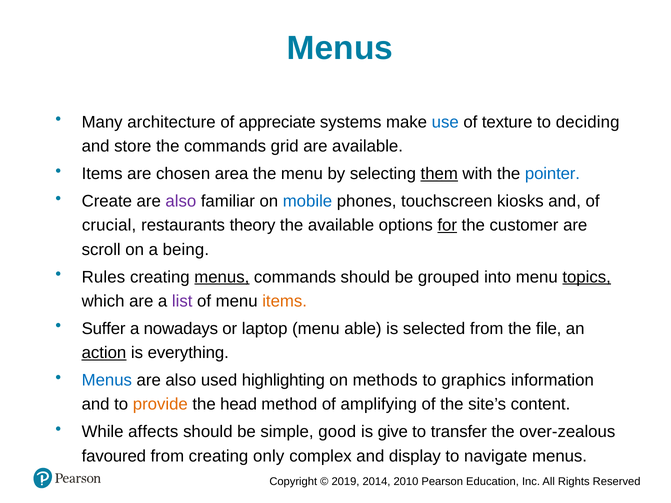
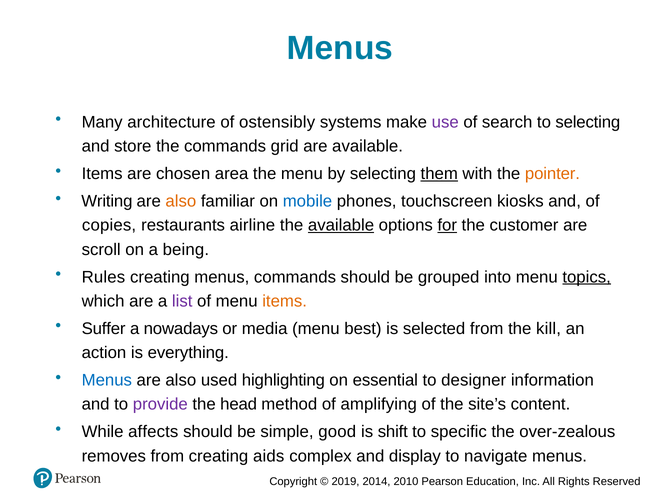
appreciate: appreciate -> ostensibly
use colour: blue -> purple
texture: texture -> search
to deciding: deciding -> selecting
pointer colour: blue -> orange
Create: Create -> Writing
also at (181, 201) colour: purple -> orange
crucial: crucial -> copies
theory: theory -> airline
available at (341, 226) underline: none -> present
menus at (222, 277) underline: present -> none
laptop: laptop -> media
able: able -> best
file: file -> kill
action underline: present -> none
methods: methods -> essential
graphics: graphics -> designer
provide colour: orange -> purple
give: give -> shift
transfer: transfer -> specific
favoured: favoured -> removes
only: only -> aids
